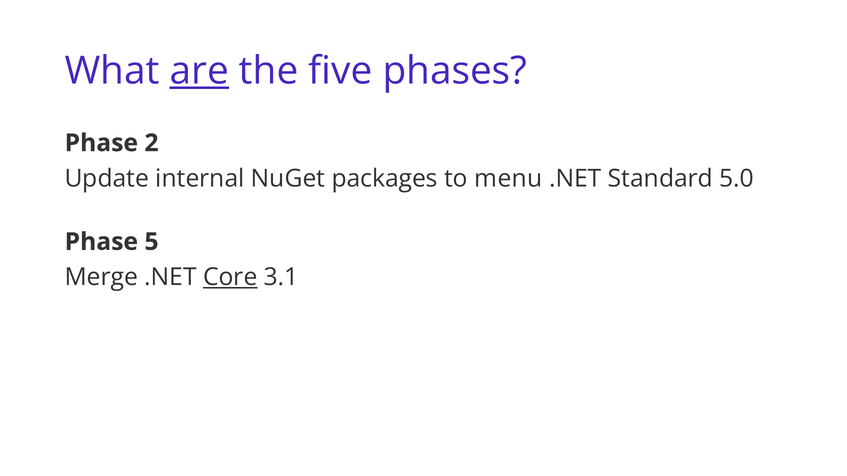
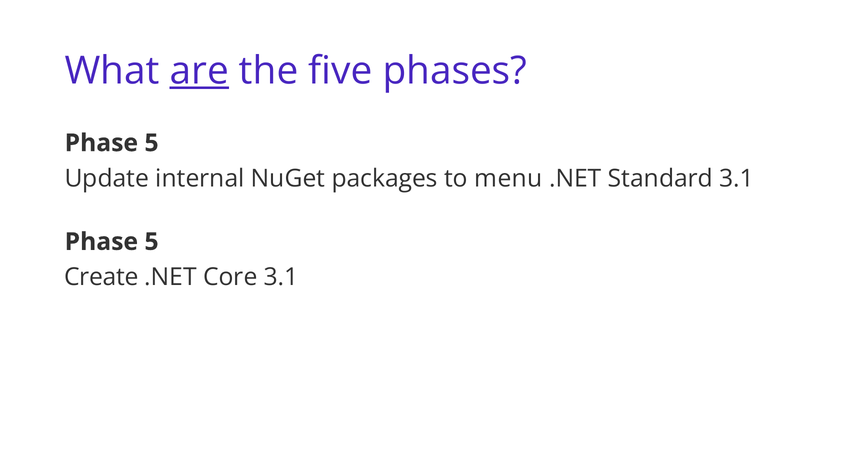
2 at (151, 143): 2 -> 5
Standard 5.0: 5.0 -> 3.1
Merge: Merge -> Create
Core underline: present -> none
